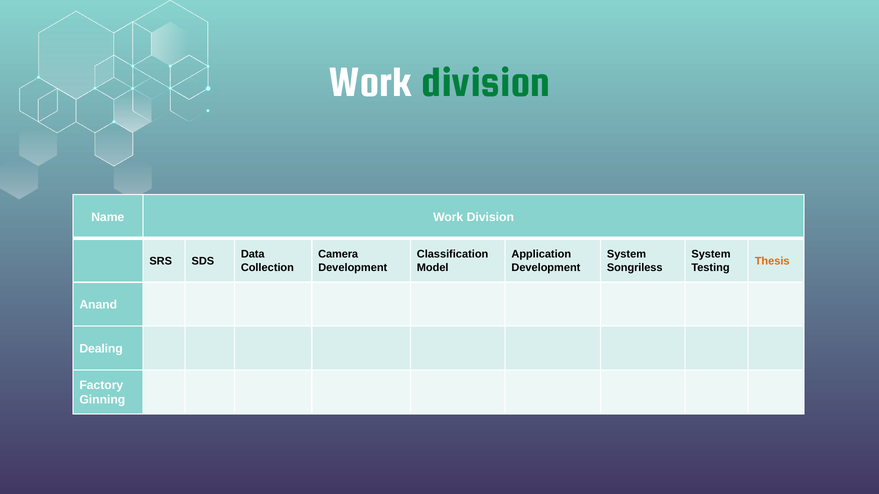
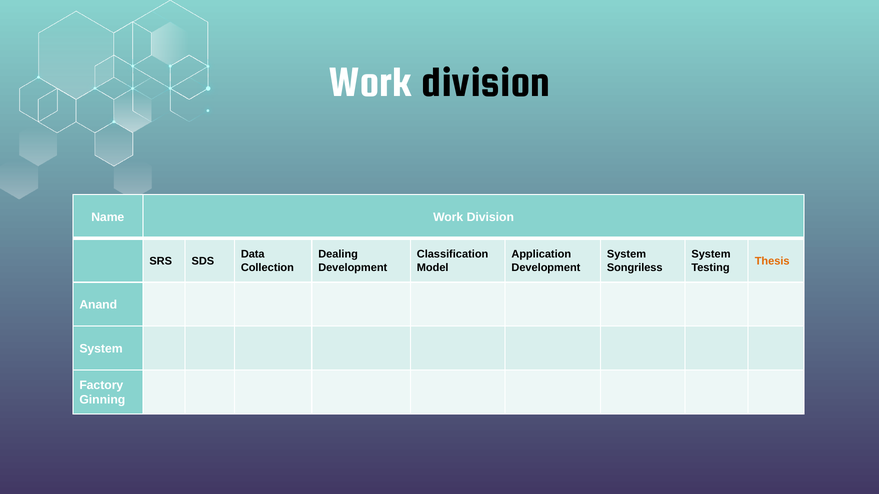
division at (486, 82) colour: green -> black
Camera: Camera -> Dealing
Dealing at (101, 349): Dealing -> System
